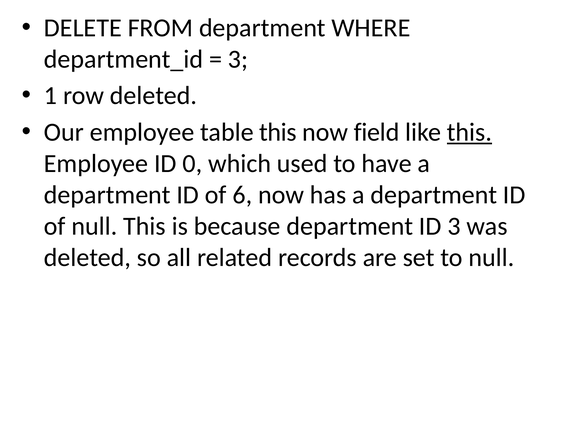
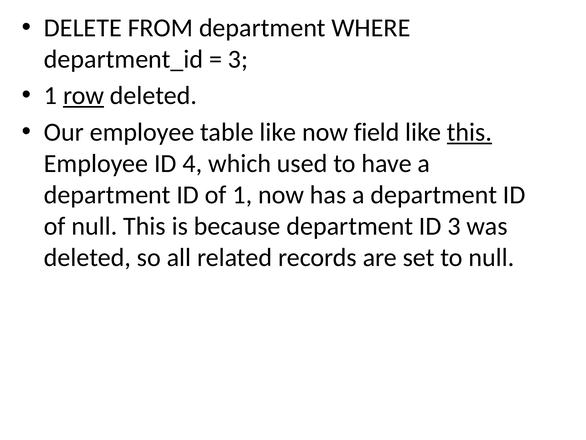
row underline: none -> present
table this: this -> like
0: 0 -> 4
of 6: 6 -> 1
